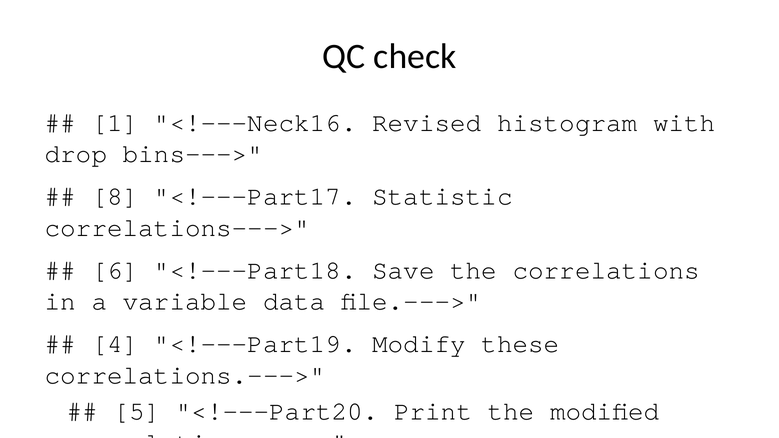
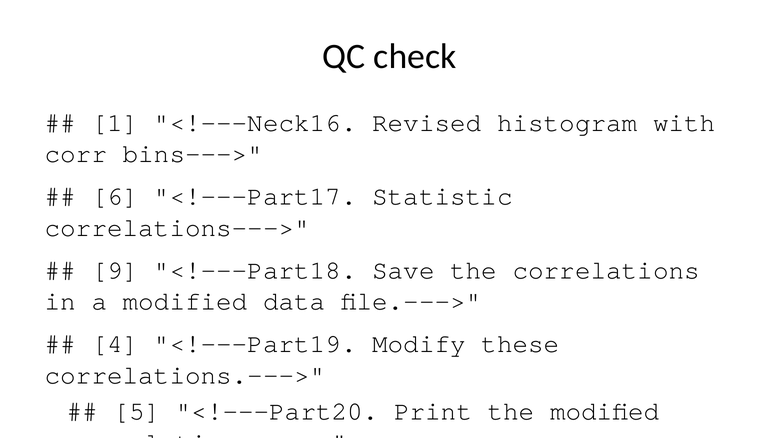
drop: drop -> corr
8: 8 -> 6
6: 6 -> 9
a variable: variable -> modified
